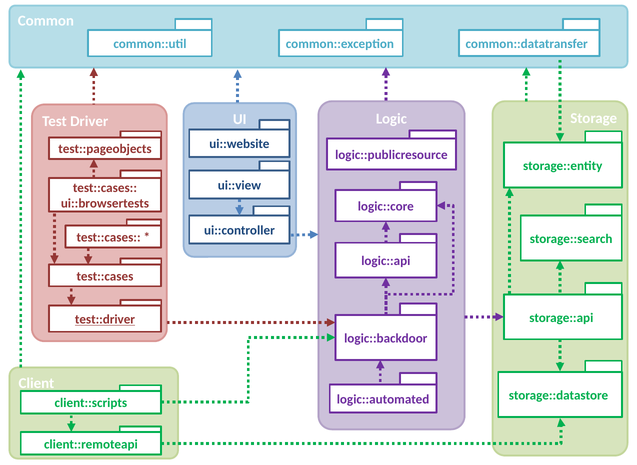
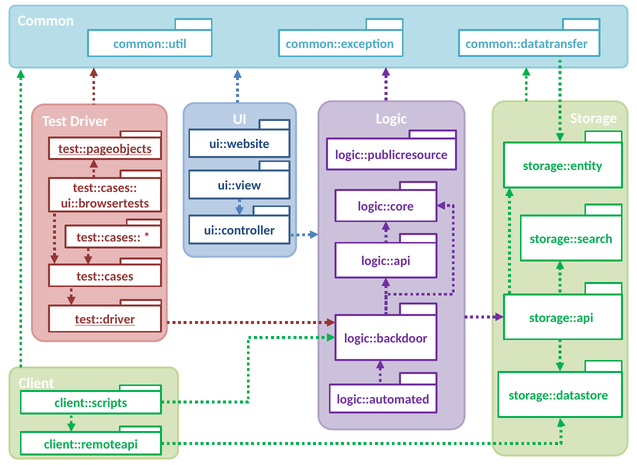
test::pageobjects underline: none -> present
